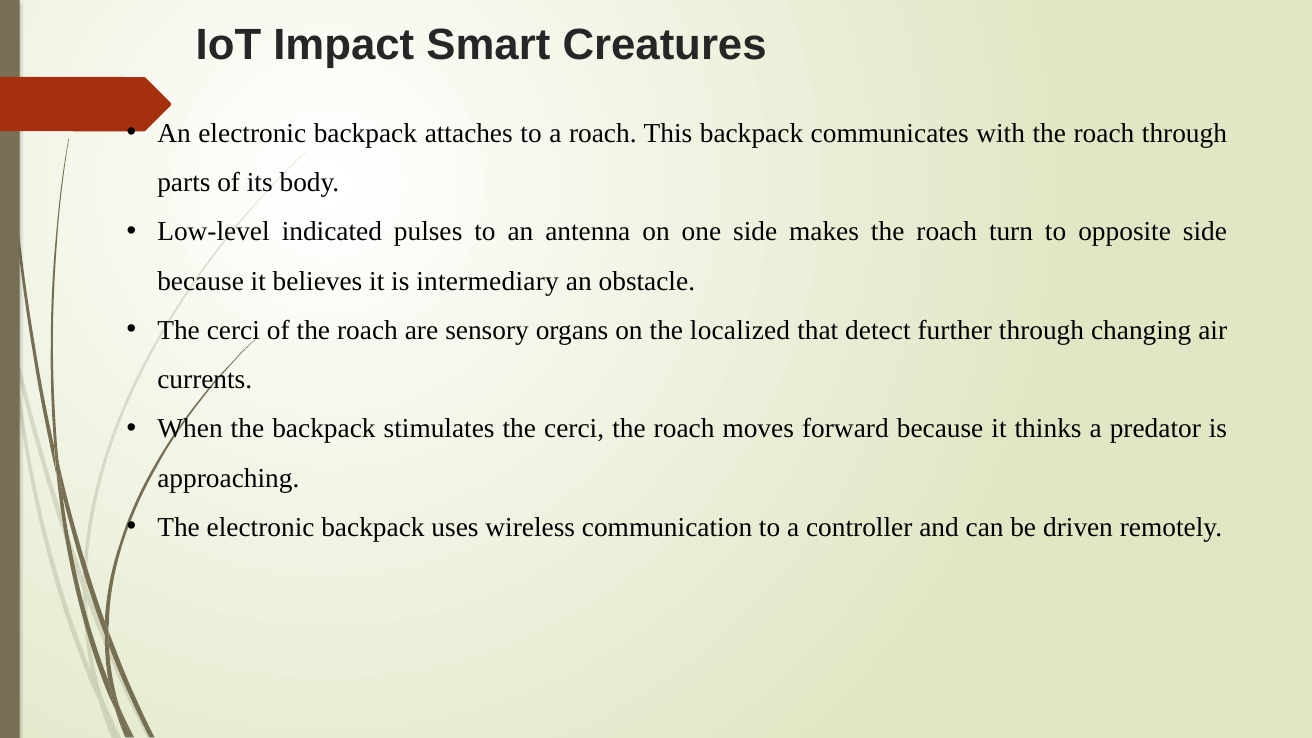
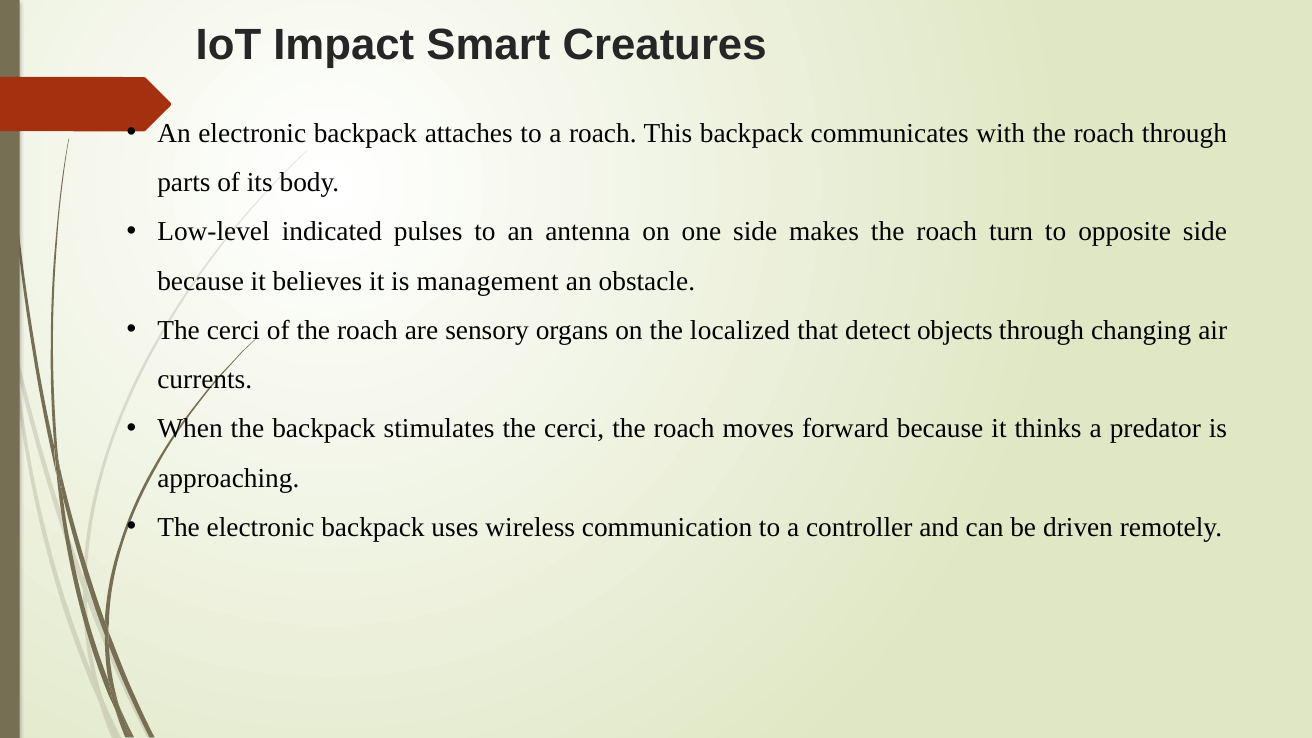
intermediary: intermediary -> management
further: further -> objects
